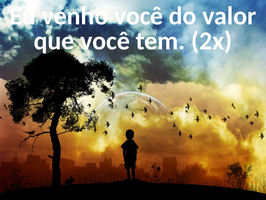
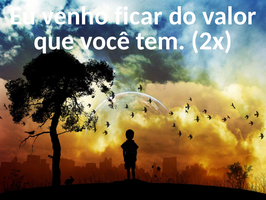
venho você: você -> ficar
